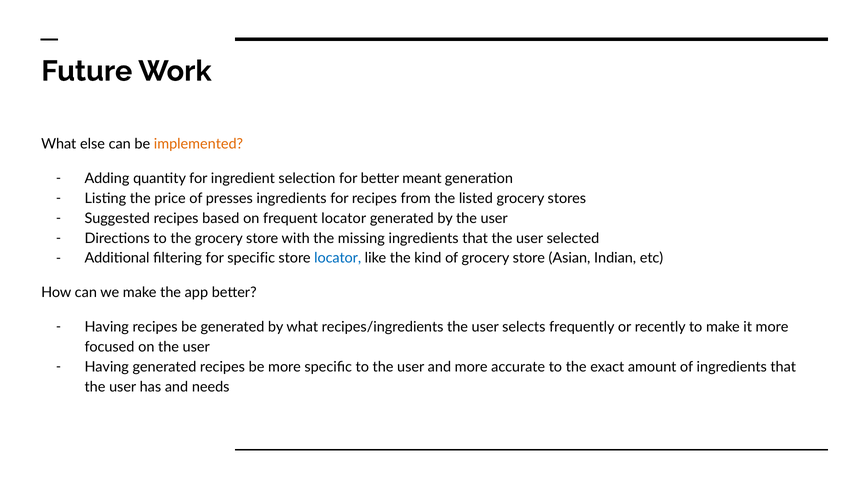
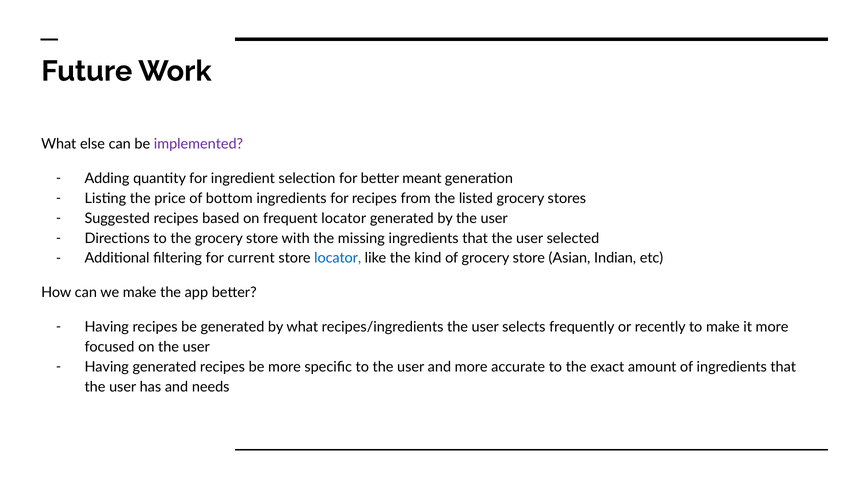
implemented colour: orange -> purple
presses: presses -> bottom
for specific: specific -> current
